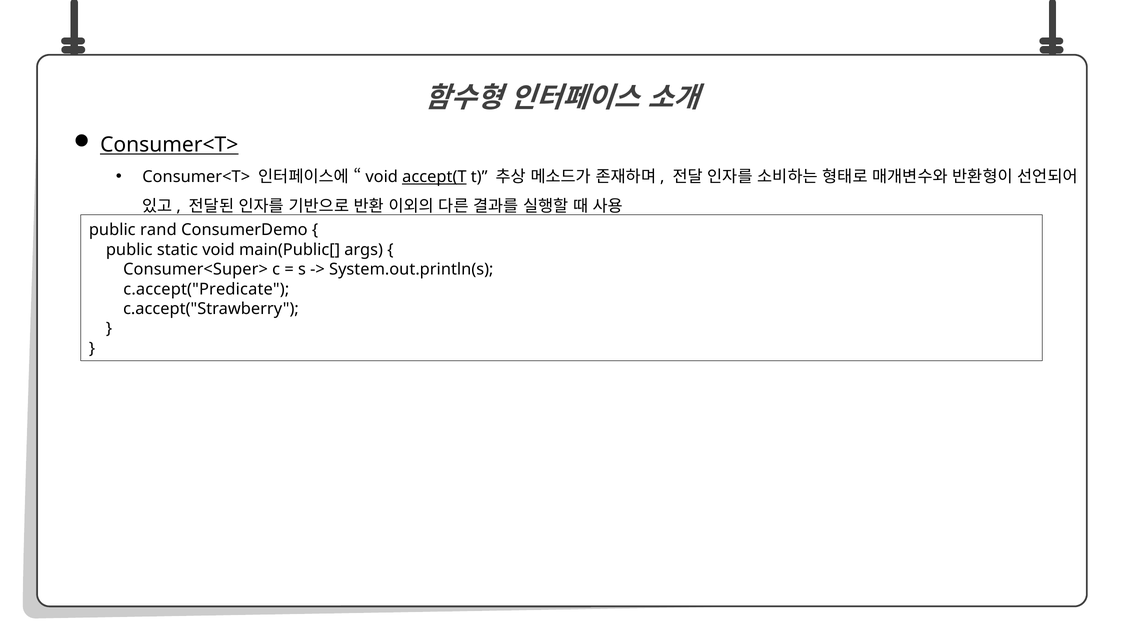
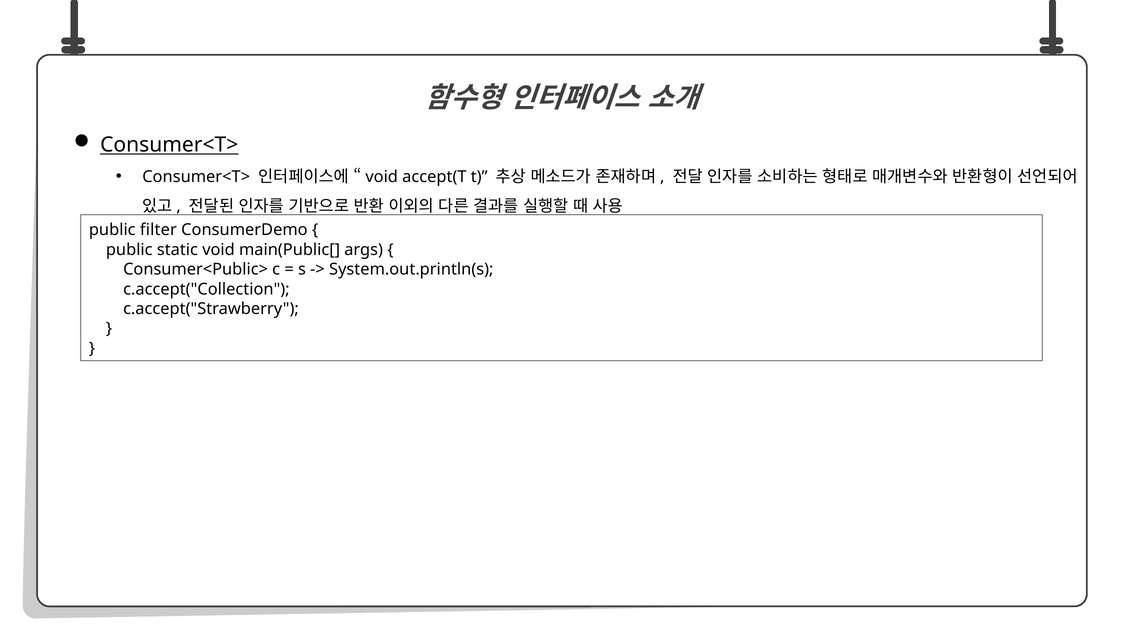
accept(T underline: present -> none
rand: rand -> filter
Consumer<Super>: Consumer<Super> -> Consumer<Public>
c.accept("Predicate: c.accept("Predicate -> c.accept("Collection
